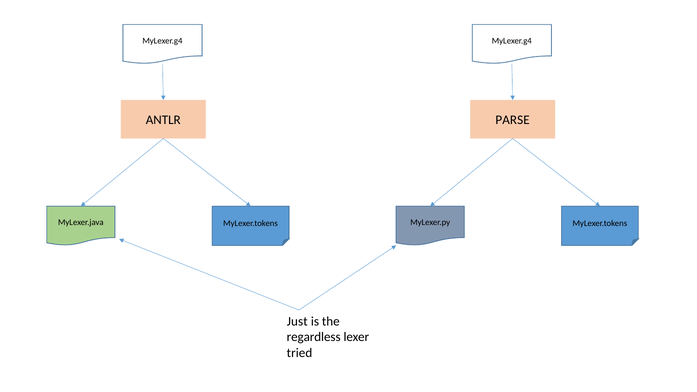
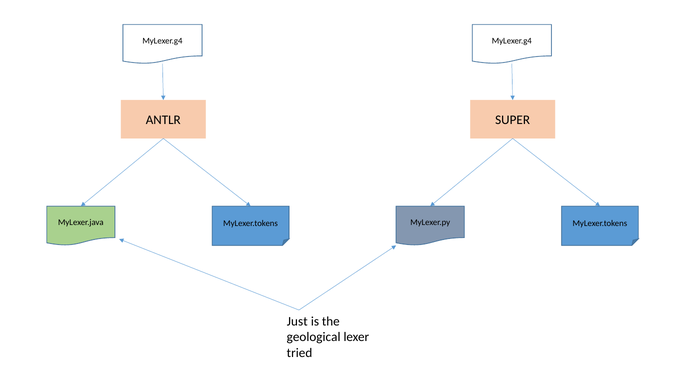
PARSE: PARSE -> SUPER
regardless: regardless -> geological
